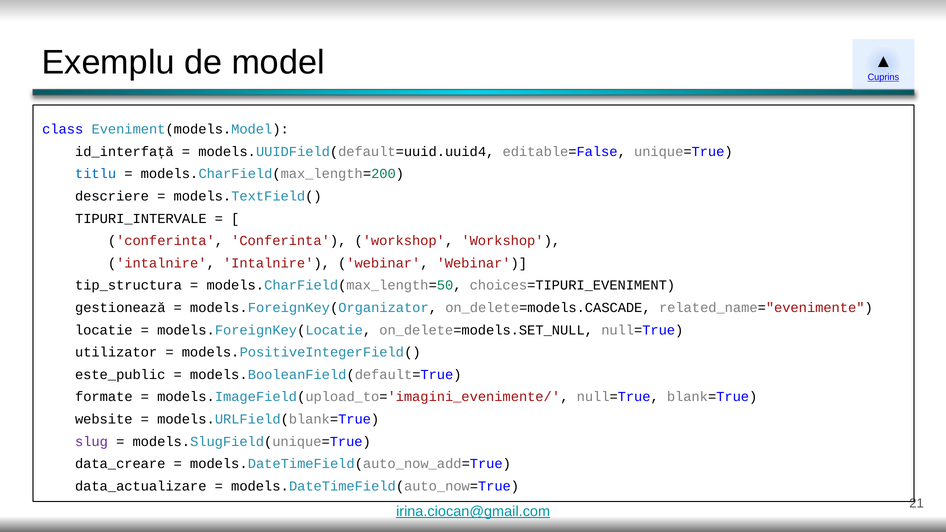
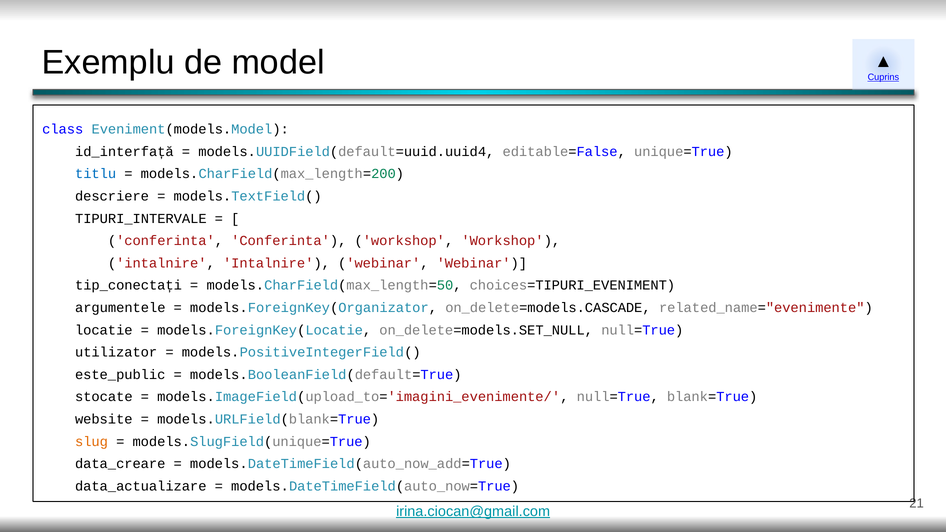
tip_structura: tip_structura -> tip_conectați
gestionează: gestionează -> argumentele
formate: formate -> stocate
slug colour: purple -> orange
